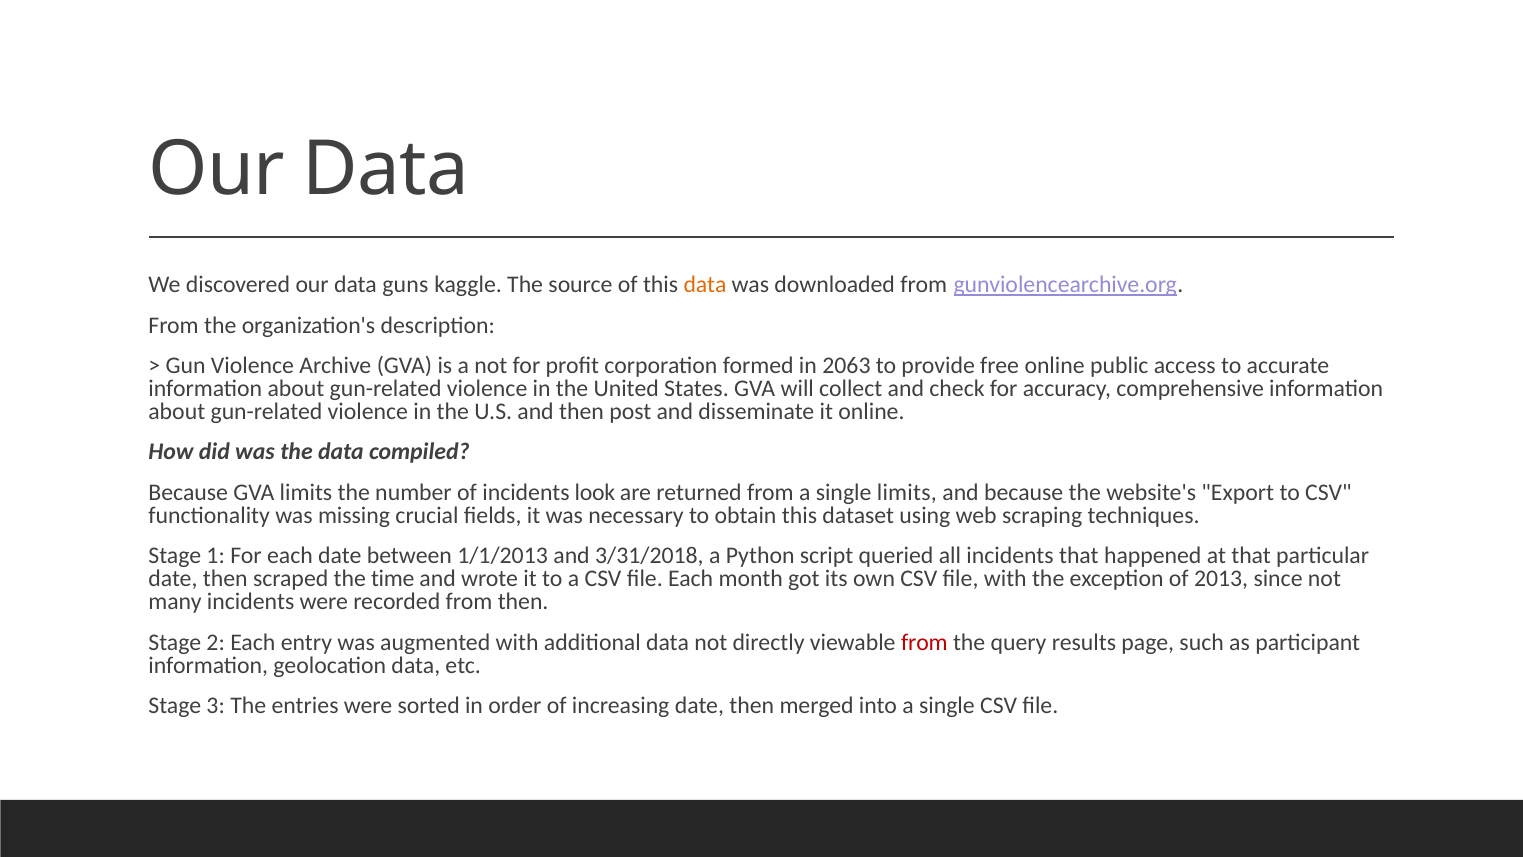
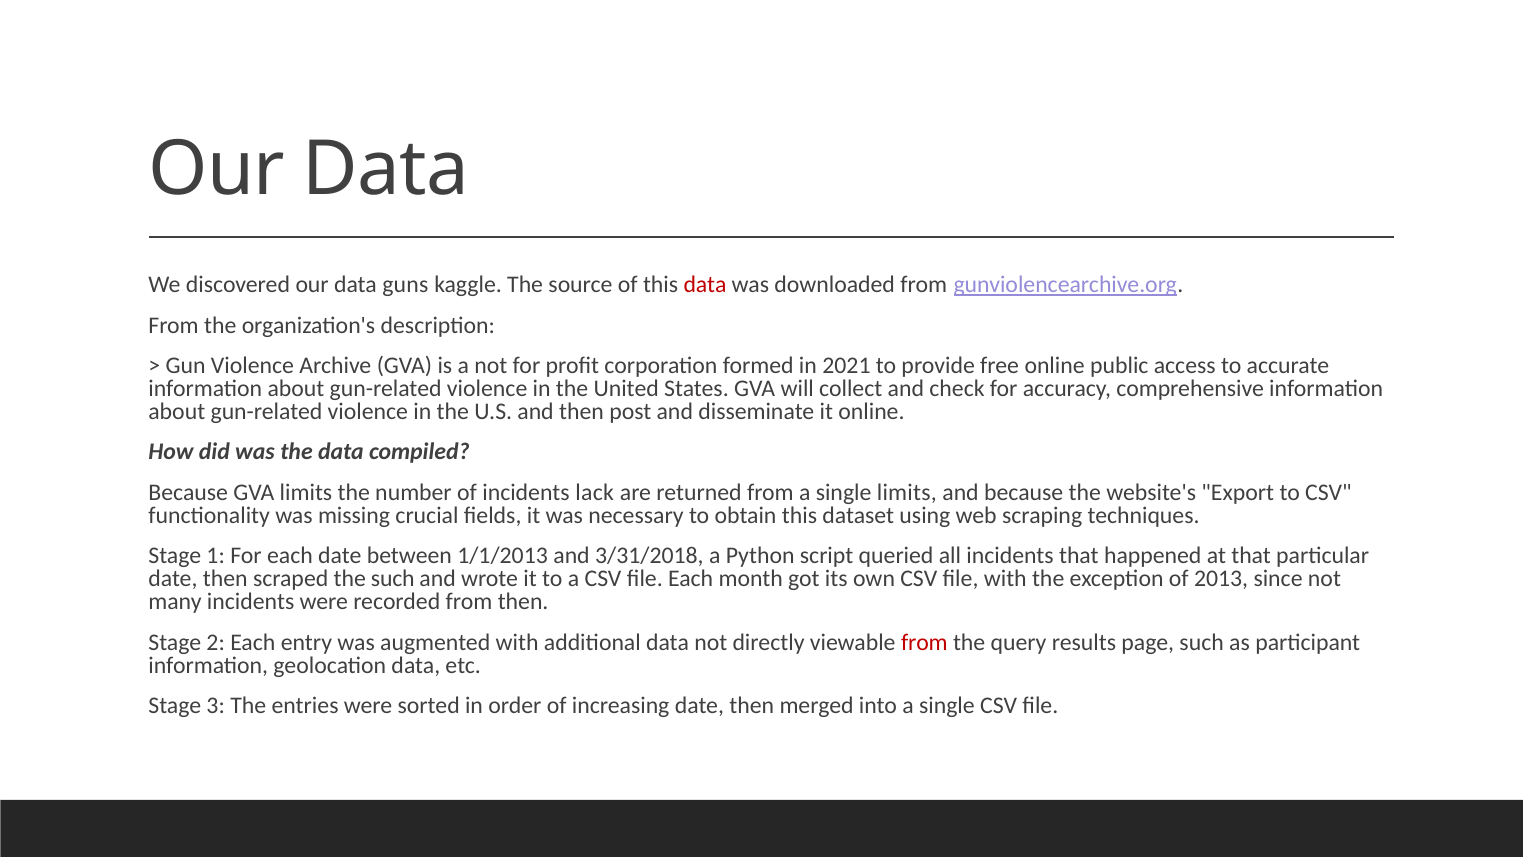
data at (705, 284) colour: orange -> red
2063: 2063 -> 2021
look: look -> lack
the time: time -> such
